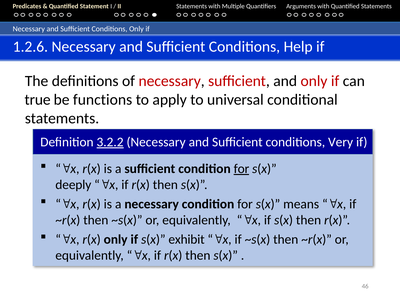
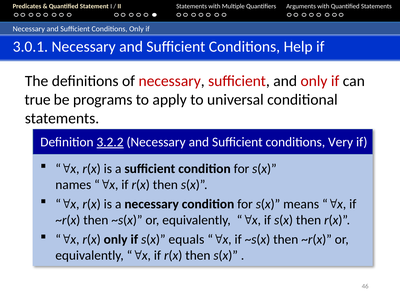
1.2.6: 1.2.6 -> 3.0.1
functions: functions -> programs
for at (241, 169) underline: present -> none
deeply: deeply -> names
exhibit: exhibit -> equals
